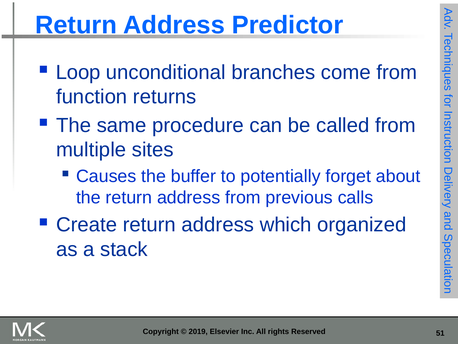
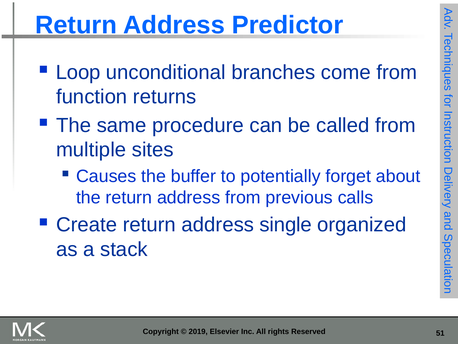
which: which -> single
